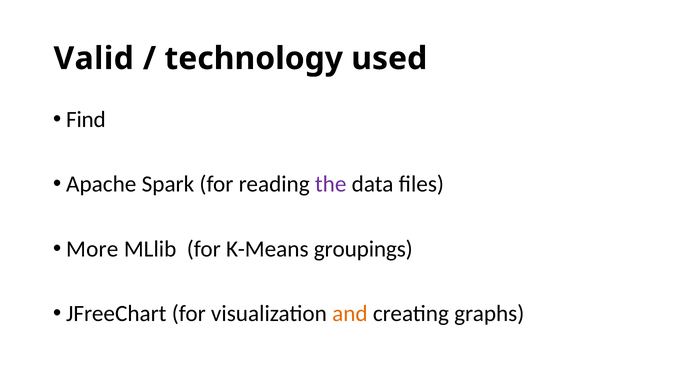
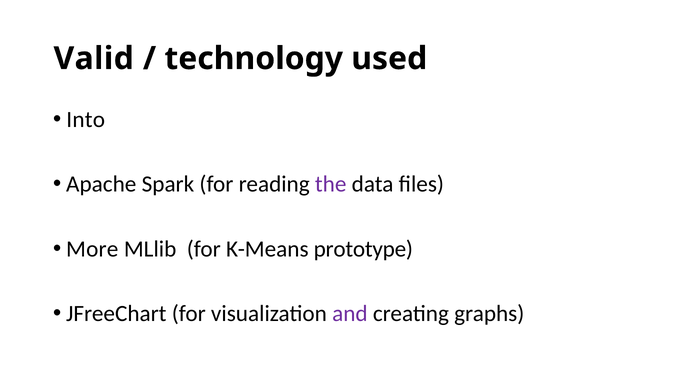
Find: Find -> Into
groupings: groupings -> prototype
and colour: orange -> purple
